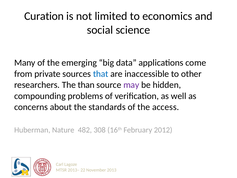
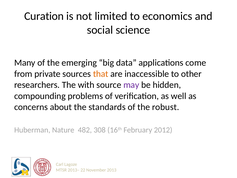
that colour: blue -> orange
than: than -> with
access: access -> robust
